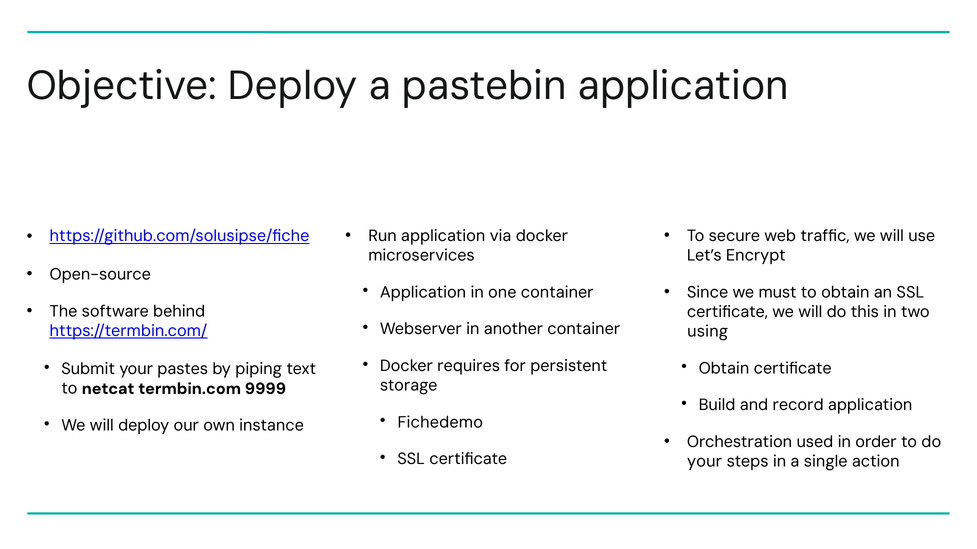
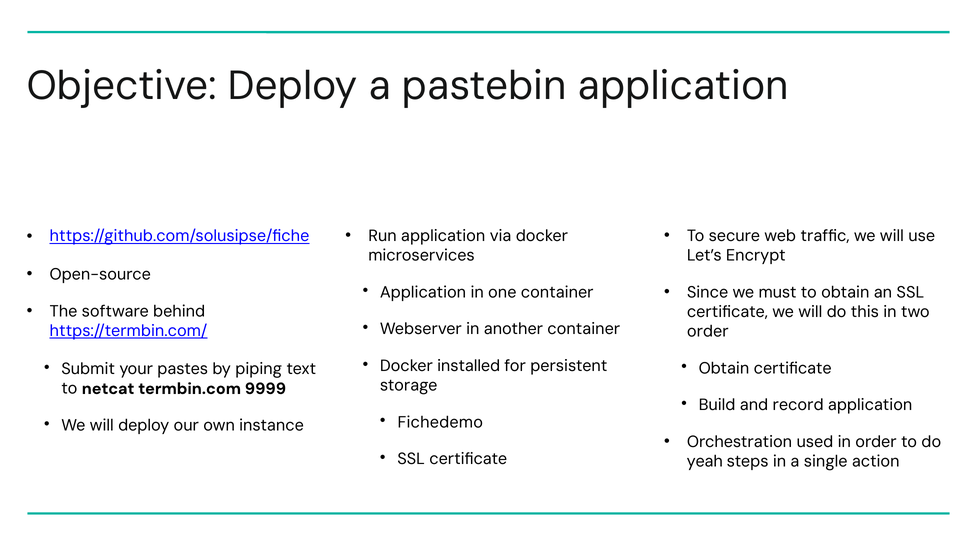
using at (708, 332): using -> order
requires: requires -> installed
your at (705, 462): your -> yeah
